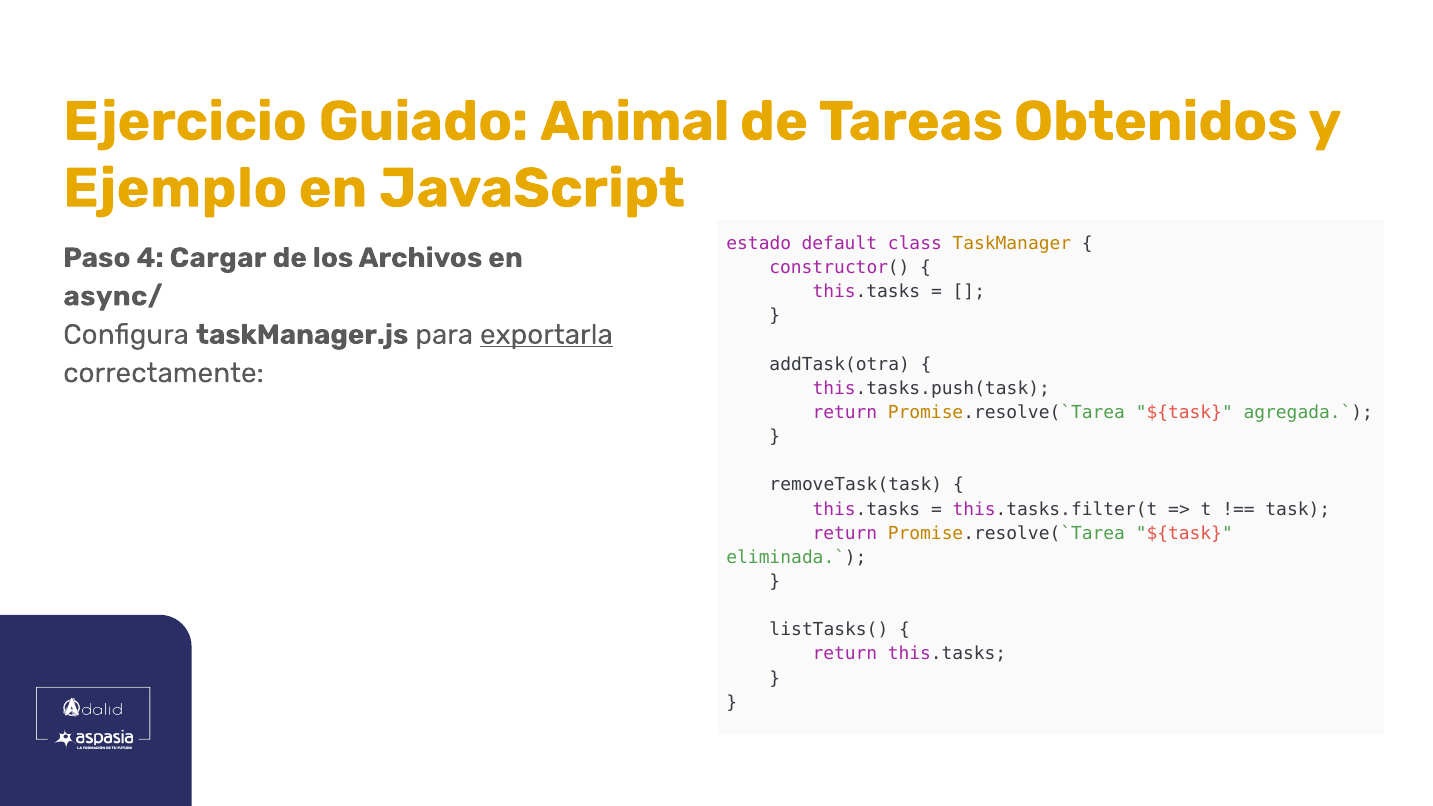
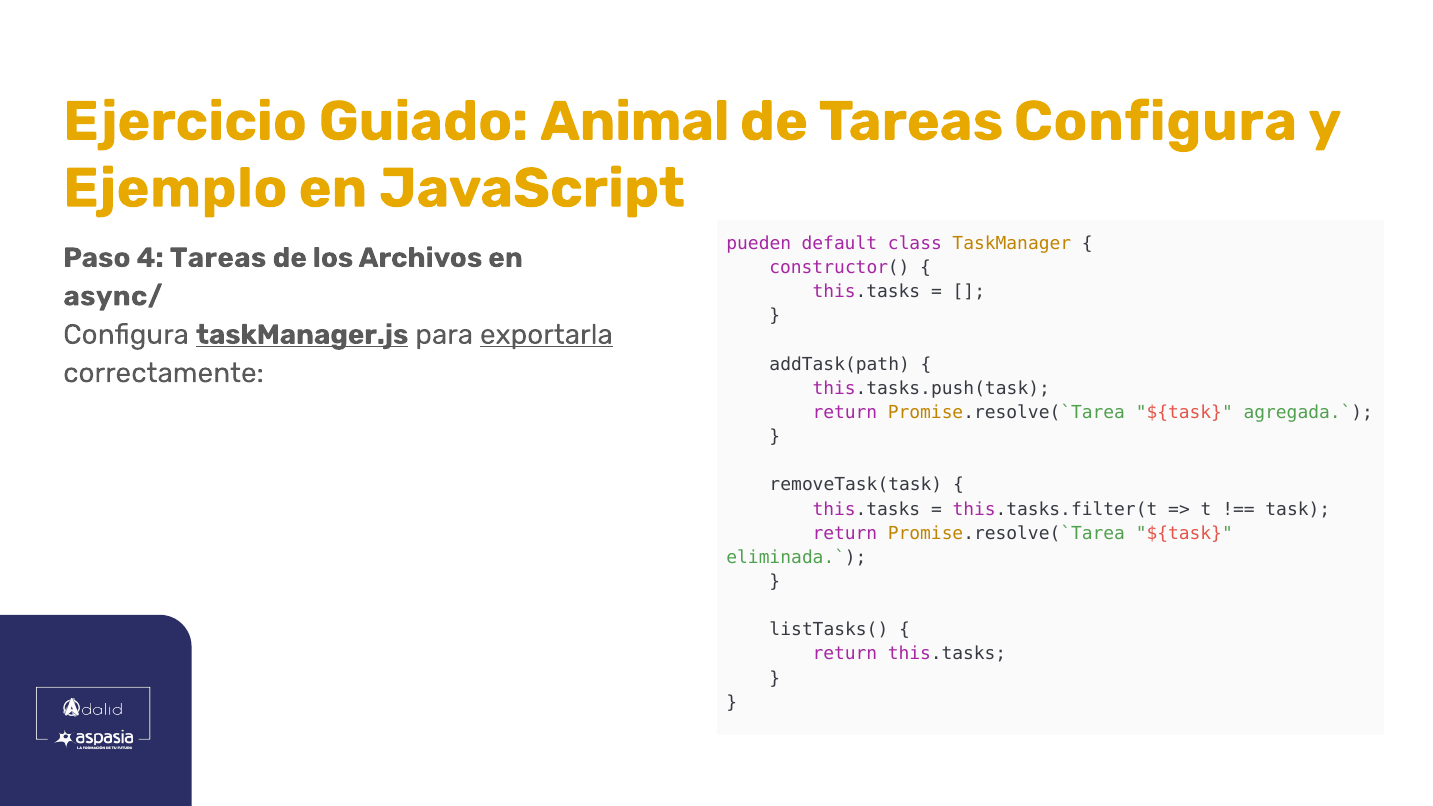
Tareas Obtenidos: Obtenidos -> Configura
estado: estado -> pueden
4 Cargar: Cargar -> Tareas
taskManager.js underline: none -> present
addTask(otra: addTask(otra -> addTask(path
